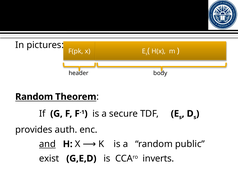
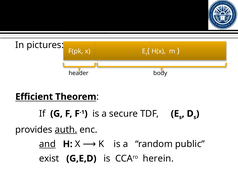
Random at (34, 96): Random -> Efficient
auth underline: none -> present
inverts: inverts -> herein
